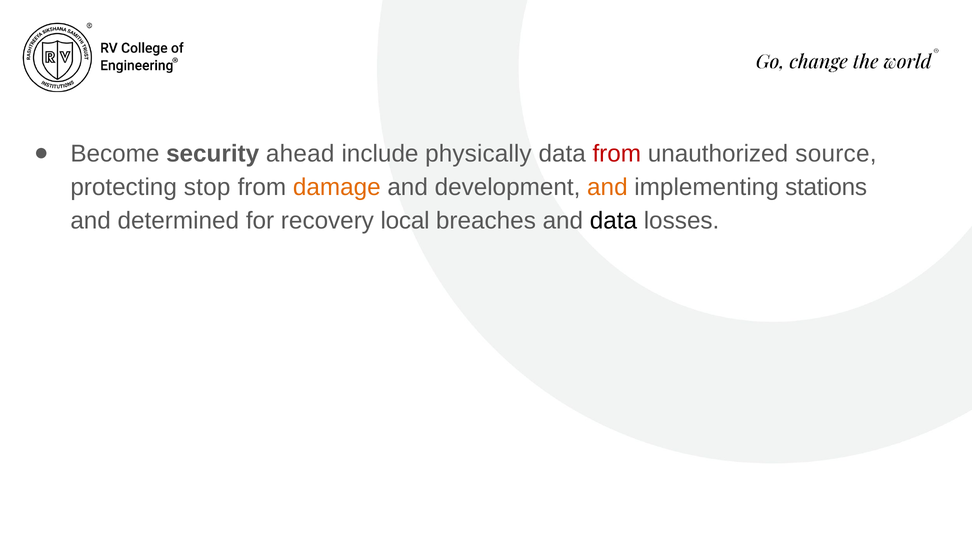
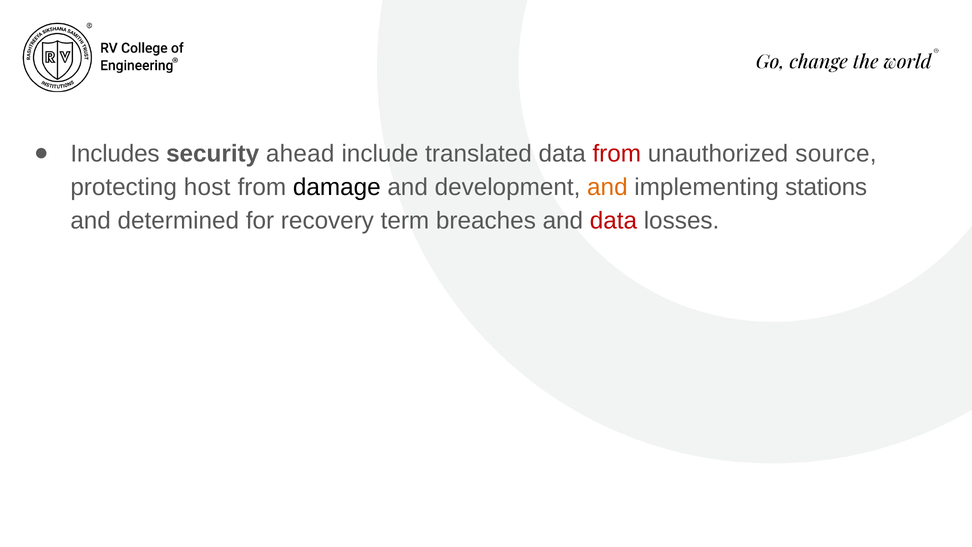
Become: Become -> Includes
physically: physically -> translated
stop: stop -> host
damage colour: orange -> black
local: local -> term
data at (613, 221) colour: black -> red
